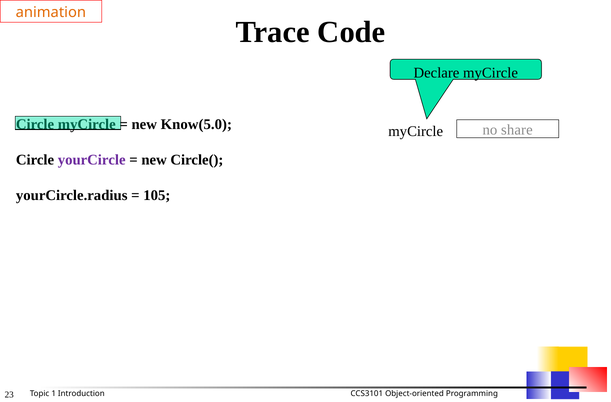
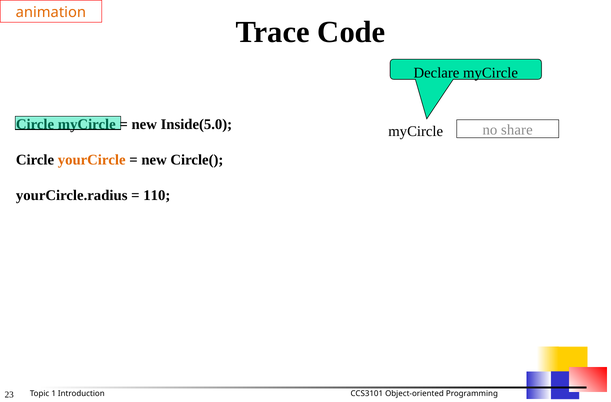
Know(5.0: Know(5.0 -> Inside(5.0
yourCircle colour: purple -> orange
105: 105 -> 110
